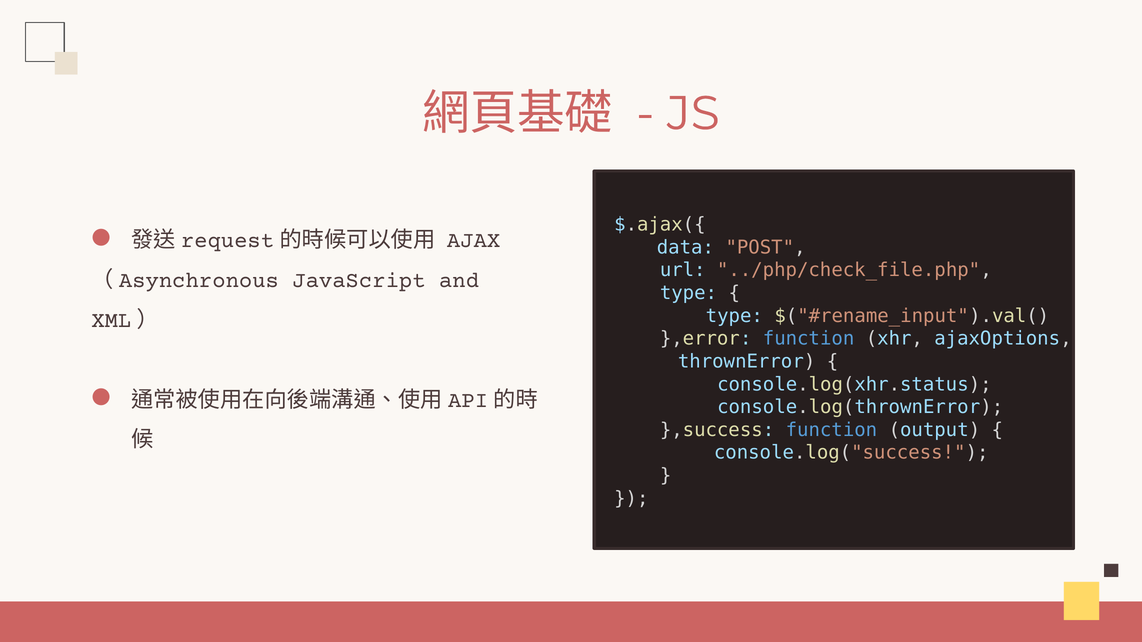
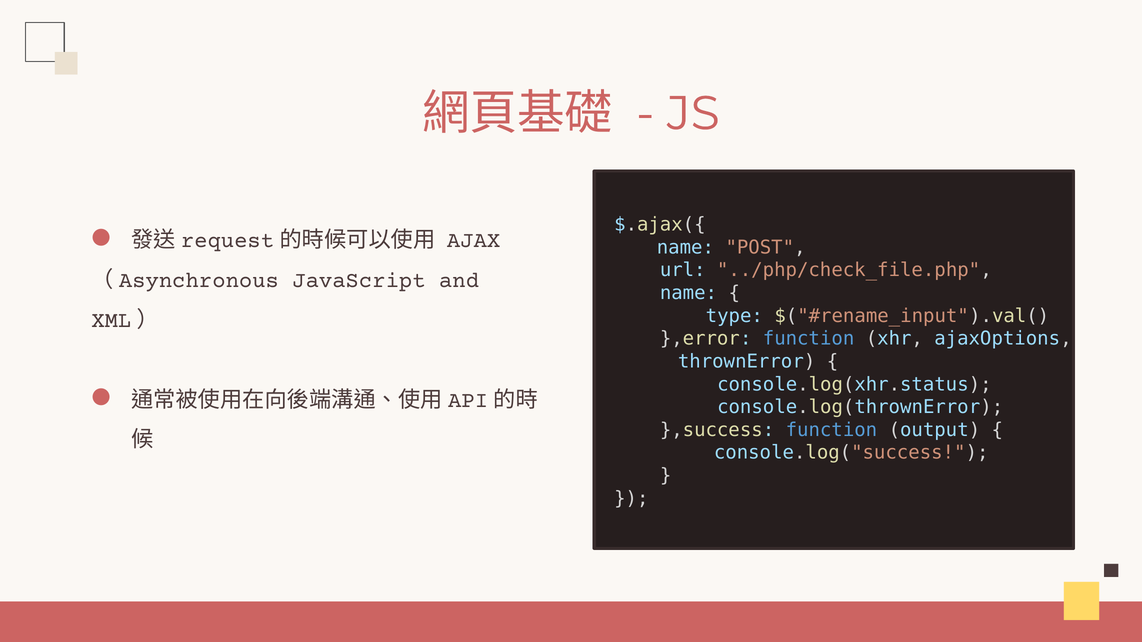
data at (685, 247): data -> name
type at (688, 293): type -> name
